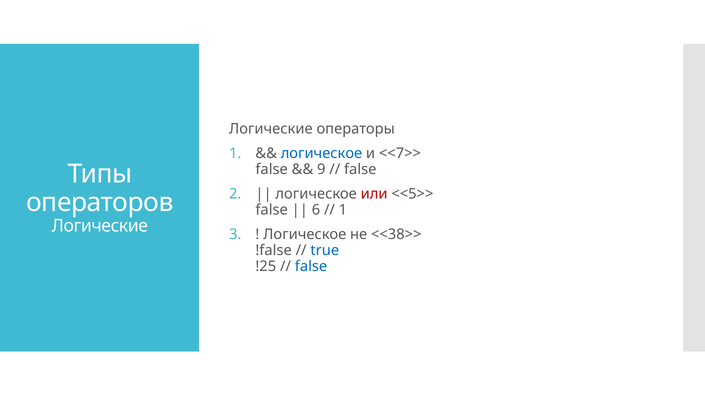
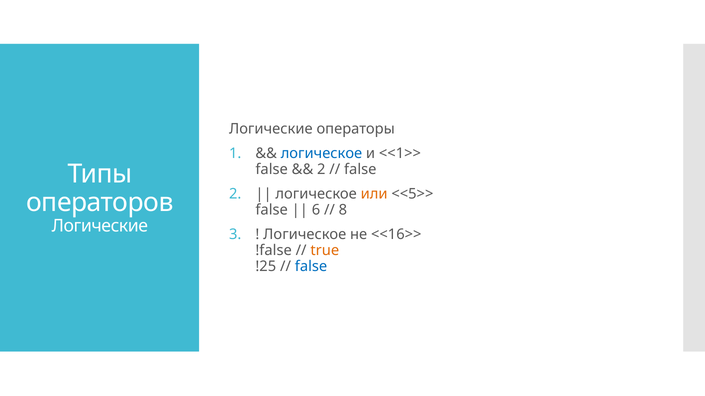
<<7>>: <<7>> -> <<1>>
9 at (321, 170): 9 -> 2
или colour: red -> orange
1 at (343, 210): 1 -> 8
<<38>>: <<38>> -> <<16>>
true colour: blue -> orange
